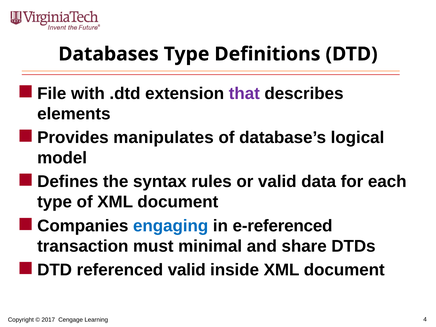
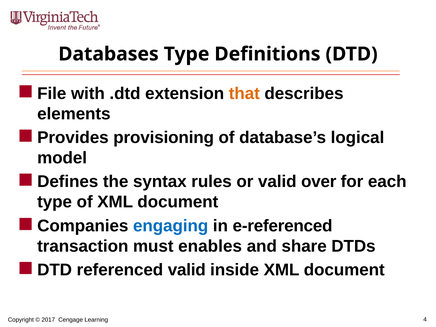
that colour: purple -> orange
manipulates: manipulates -> provisioning
data: data -> over
minimal: minimal -> enables
